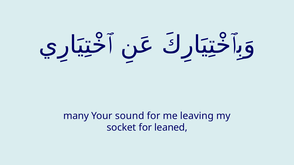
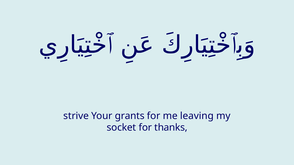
many: many -> strive
sound: sound -> grants
leaned: leaned -> thanks
